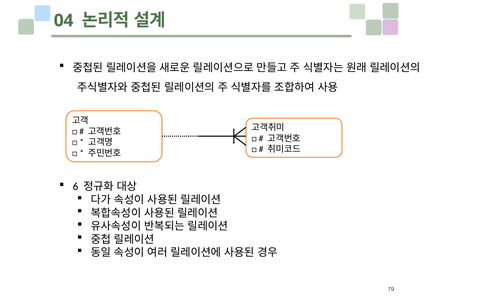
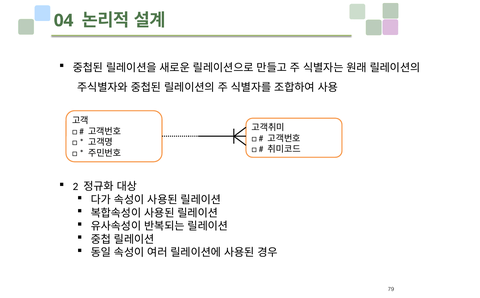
6: 6 -> 2
